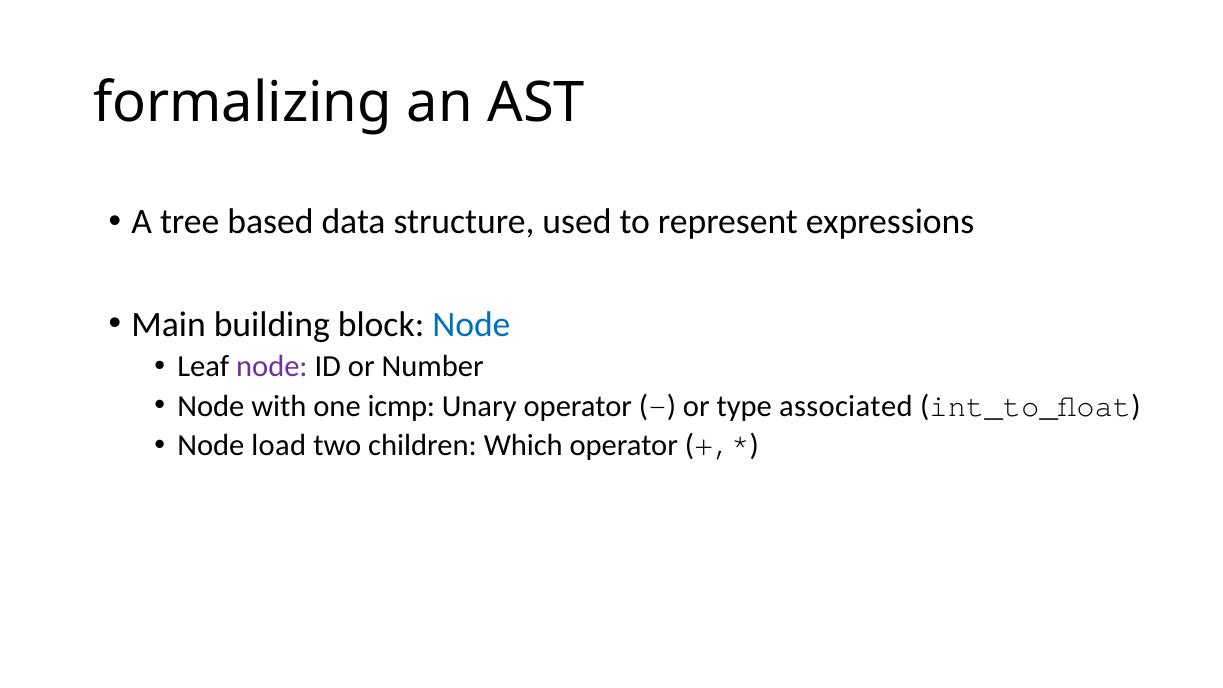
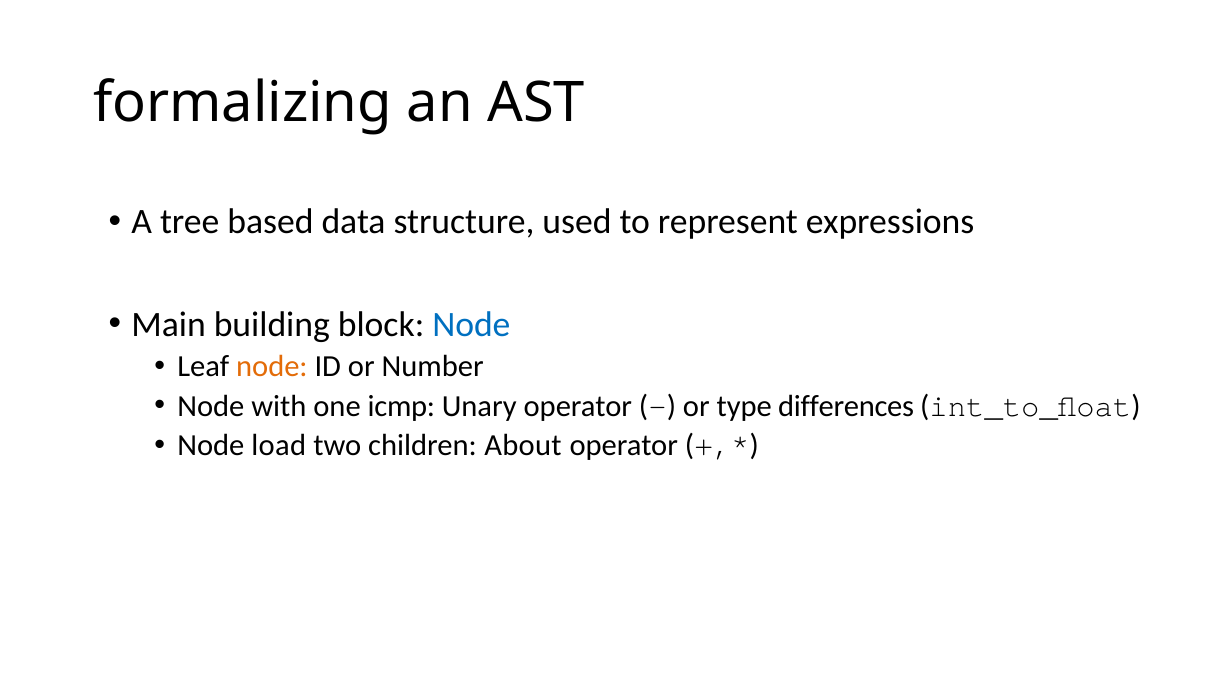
node at (272, 367) colour: purple -> orange
associated: associated -> differences
Which: Which -> About
